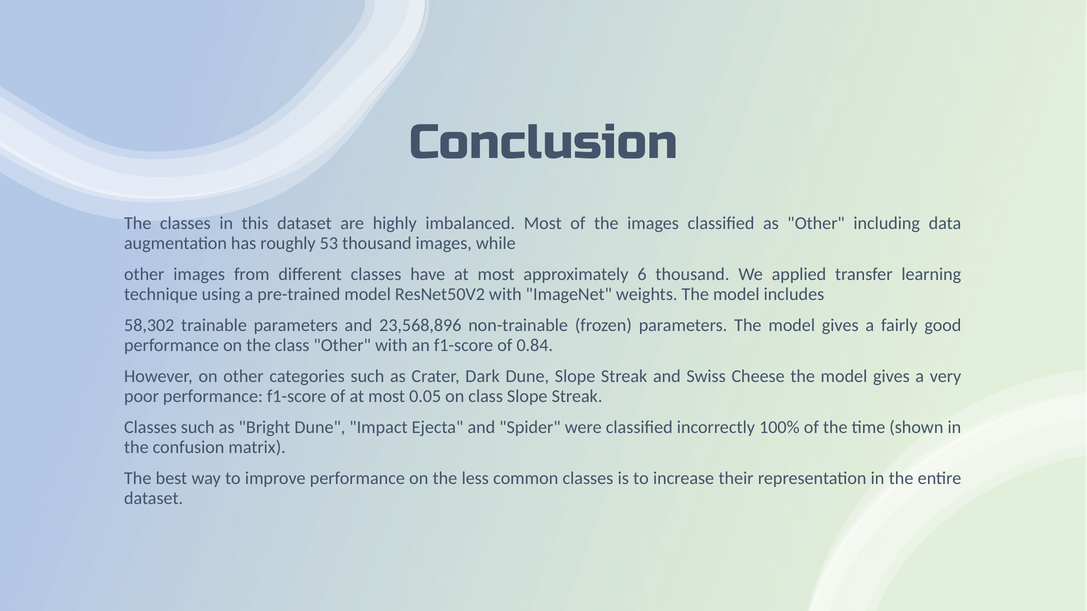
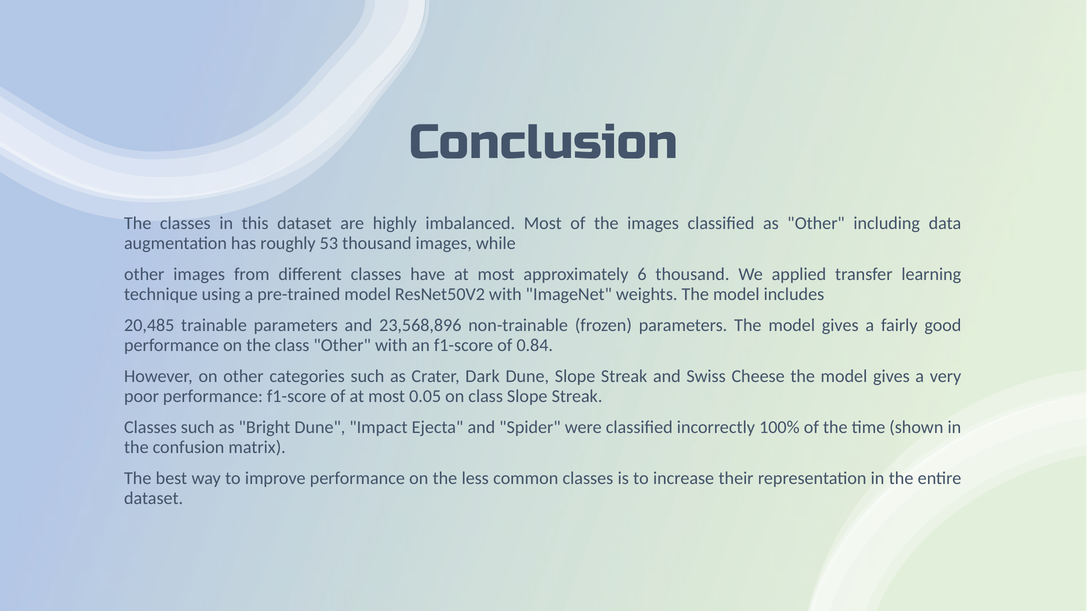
58,302: 58,302 -> 20,485
